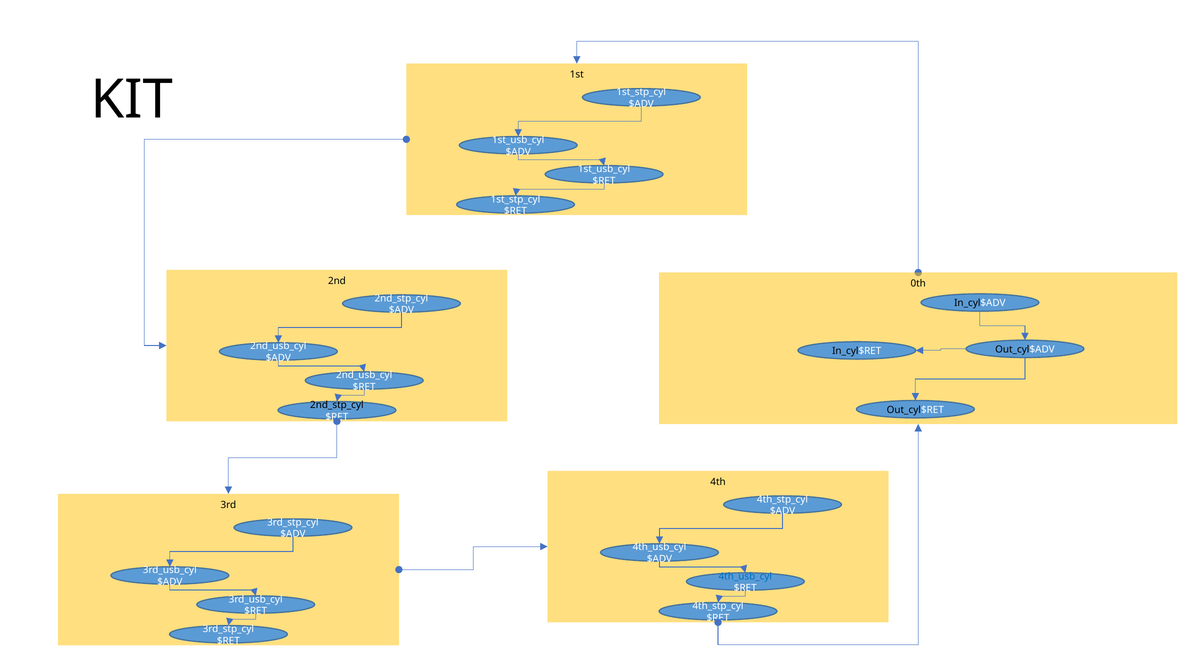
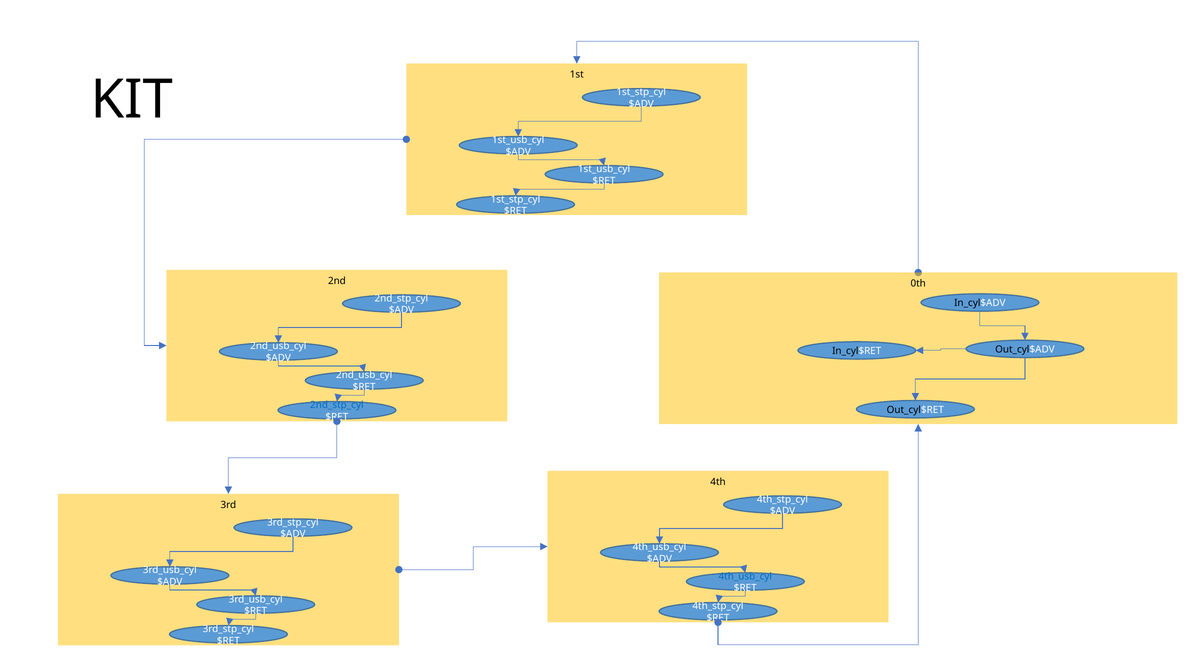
2nd_stp_cyl at (337, 405) colour: black -> blue
